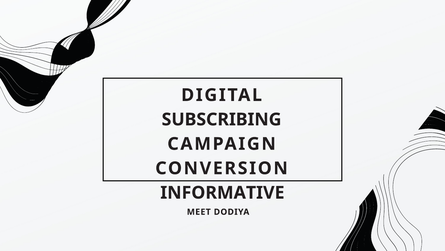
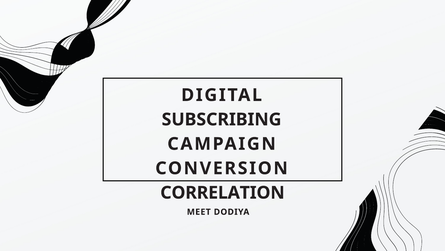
INFORMATIVE: INFORMATIVE -> CORRELATION
